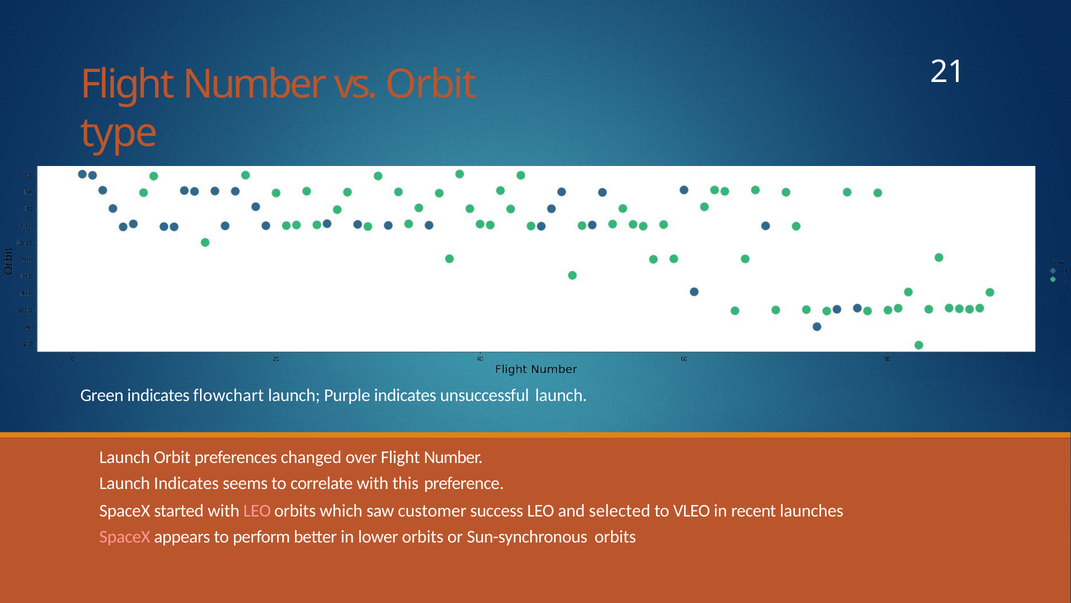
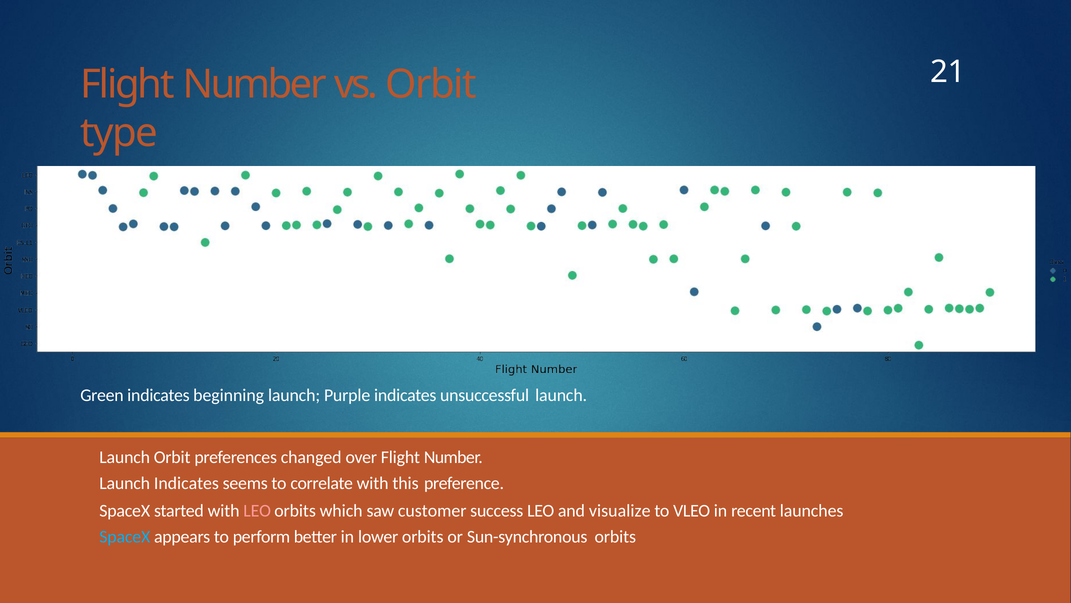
flowchart: flowchart -> beginning
selected: selected -> visualize
SpaceX at (125, 537) colour: pink -> light blue
